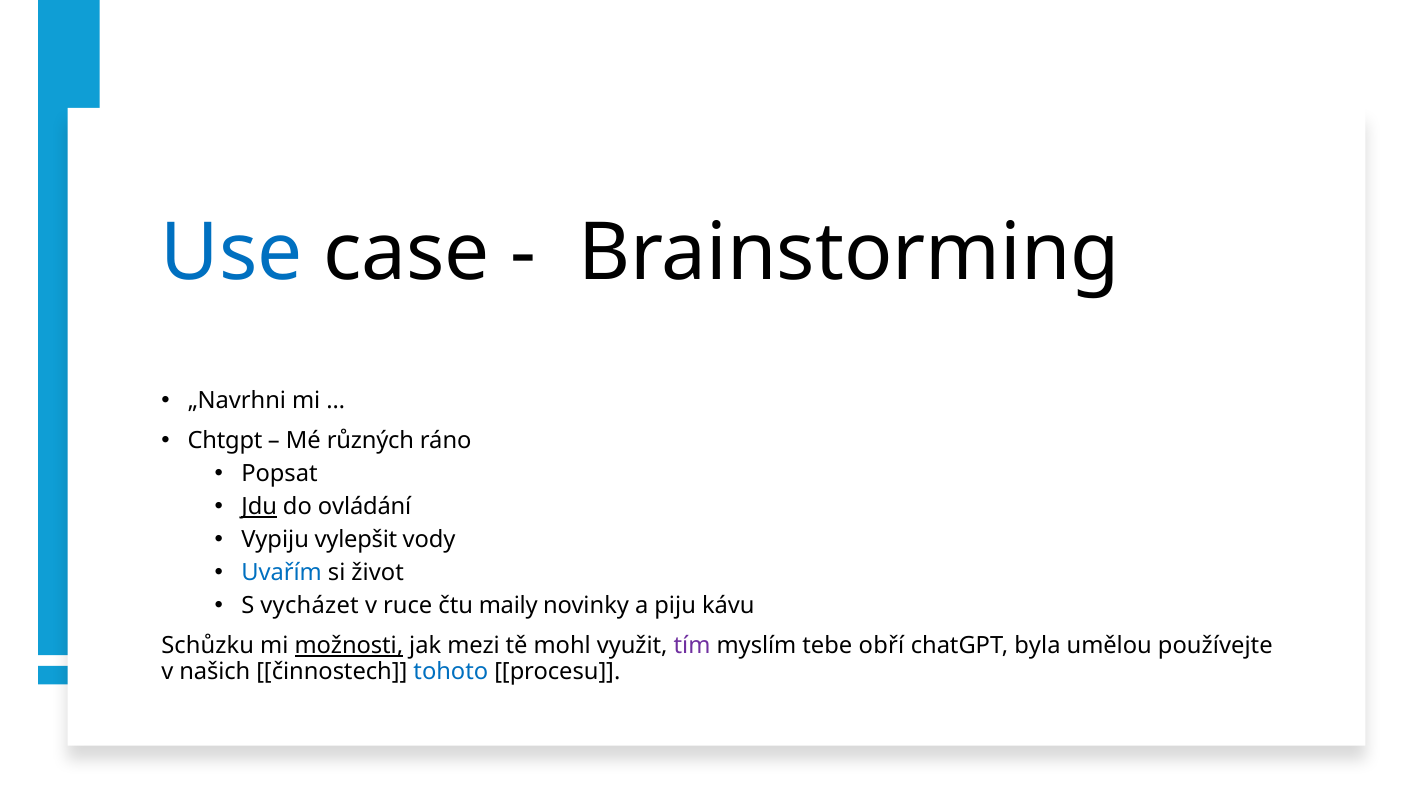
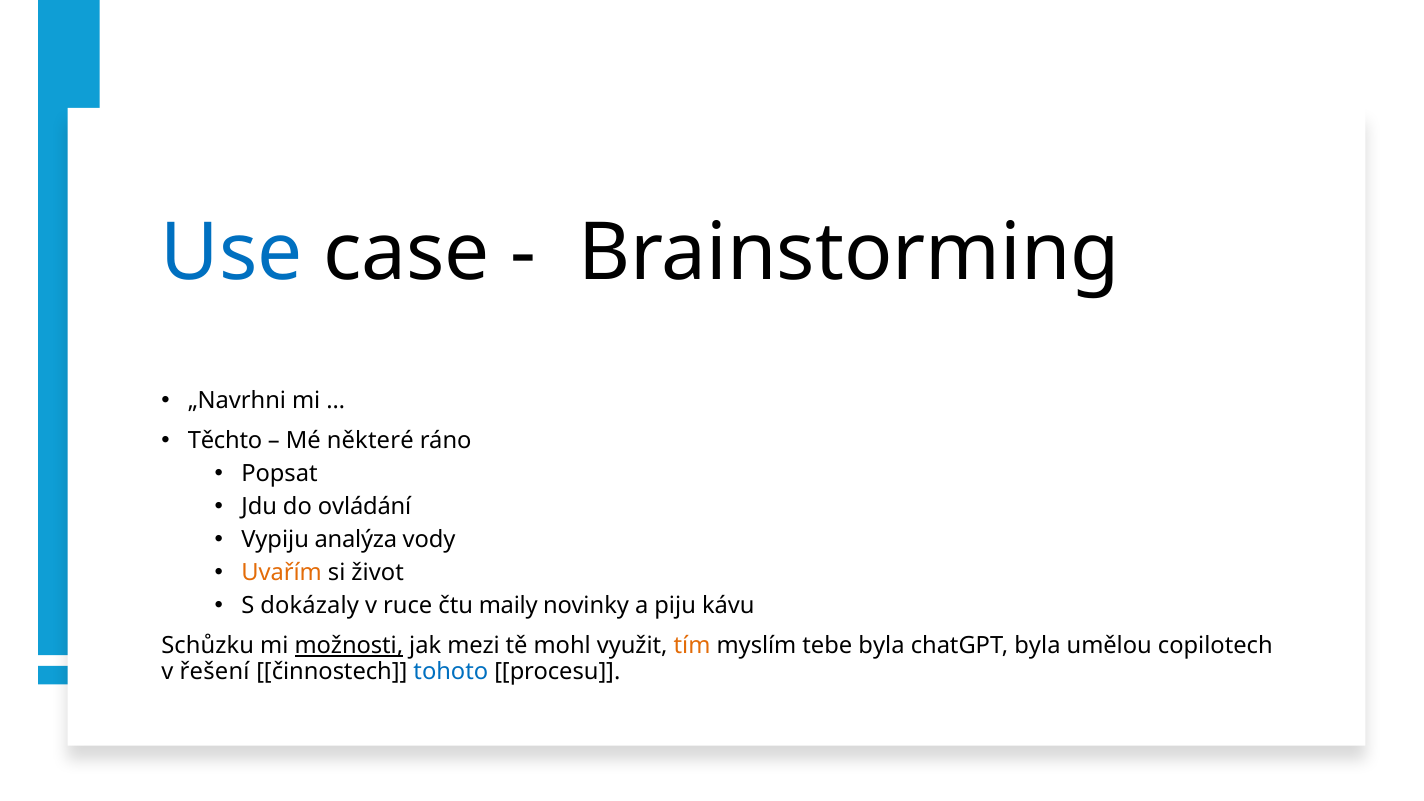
Chtgpt: Chtgpt -> Těchto
různých: různých -> některé
Jdu underline: present -> none
vylepšit: vylepšit -> analýza
Uvařím colour: blue -> orange
vycházet: vycházet -> dokázaly
tím colour: purple -> orange
tebe obří: obří -> byla
používejte: používejte -> copilotech
našich: našich -> řešení
